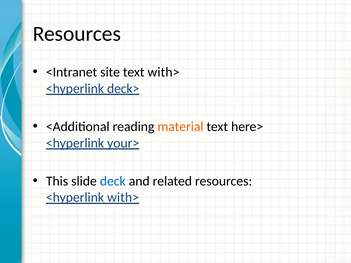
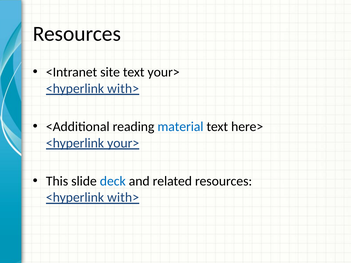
text with>: with> -> your>
deck> at (123, 89): deck> -> with>
material colour: orange -> blue
